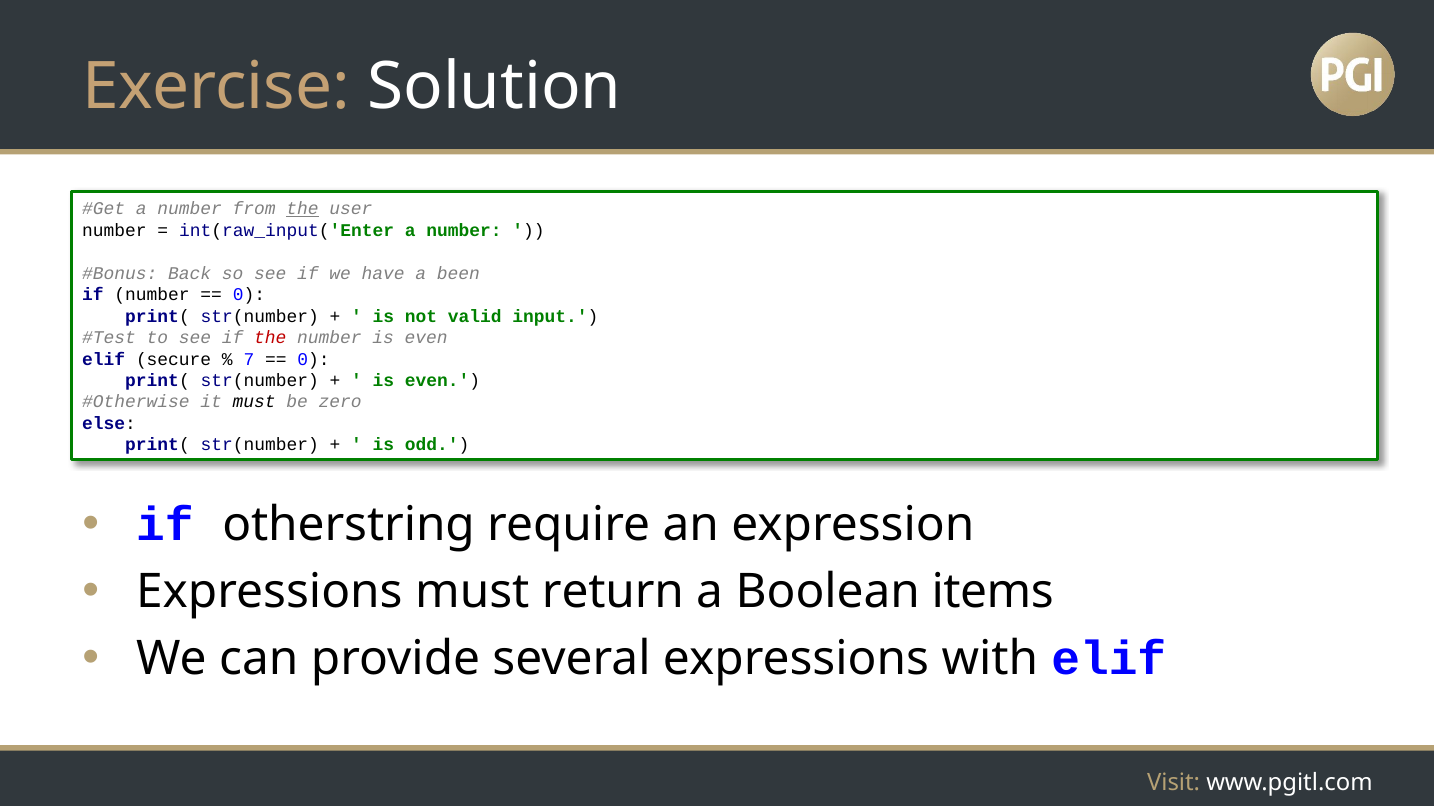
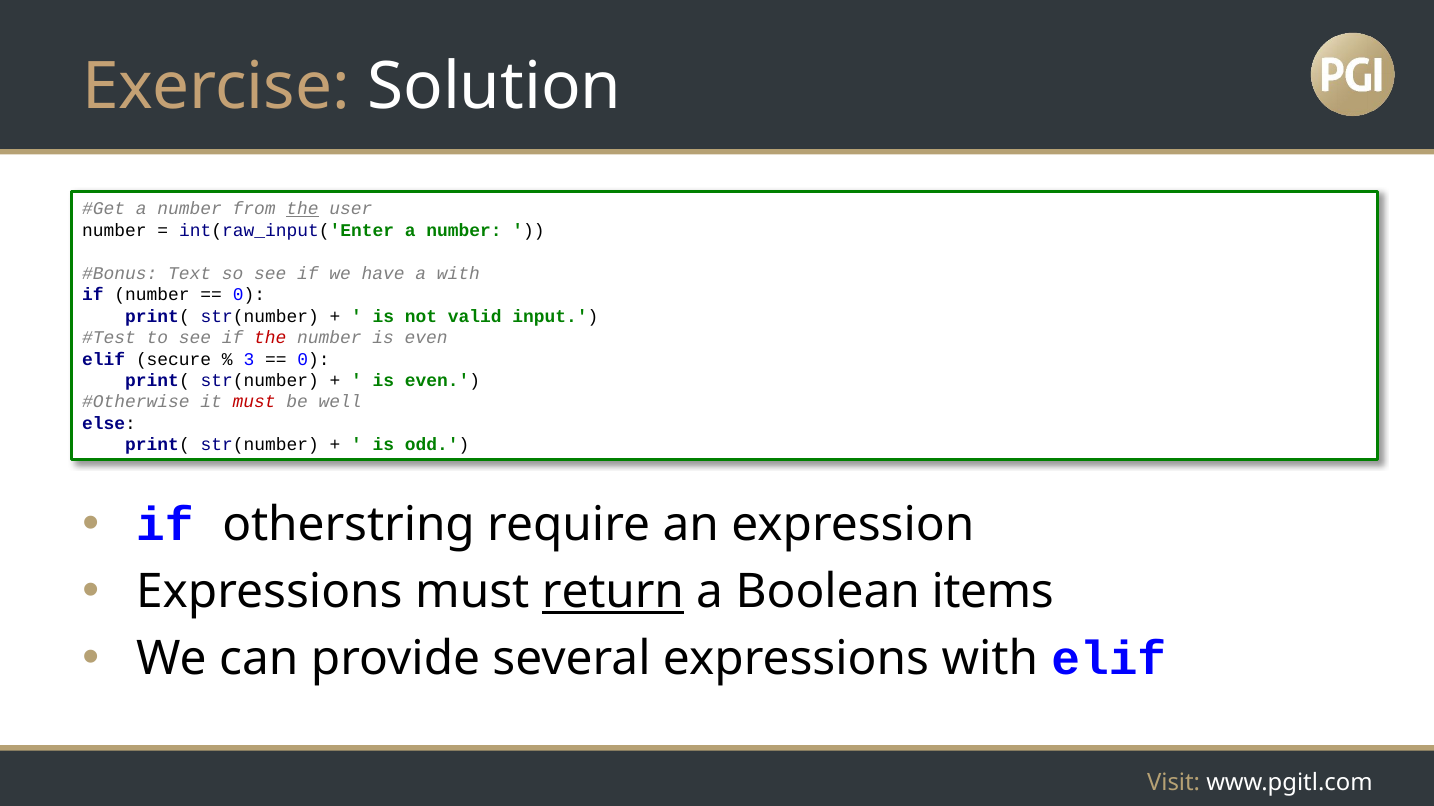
Back: Back -> Text
a been: been -> with
7: 7 -> 3
must at (254, 402) colour: black -> red
zero: zero -> well
return underline: none -> present
